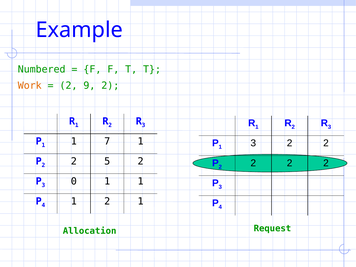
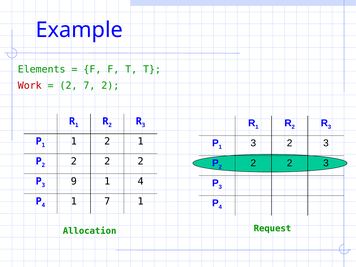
Numbered: Numbered -> Elements
Work colour: orange -> red
2 9: 9 -> 7
1 7: 7 -> 2
3 2 2: 2 -> 3
5 at (107, 161): 5 -> 2
2 2 2 2: 2 -> 3
0: 0 -> 9
1 at (141, 181): 1 -> 4
1 2: 2 -> 7
